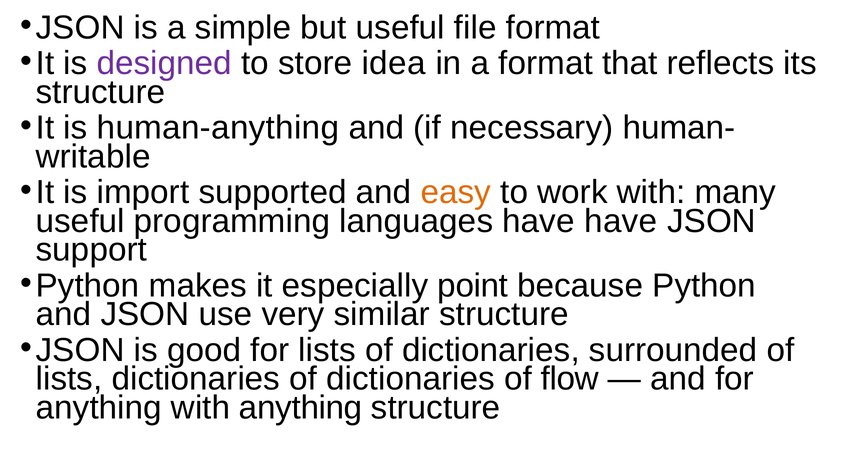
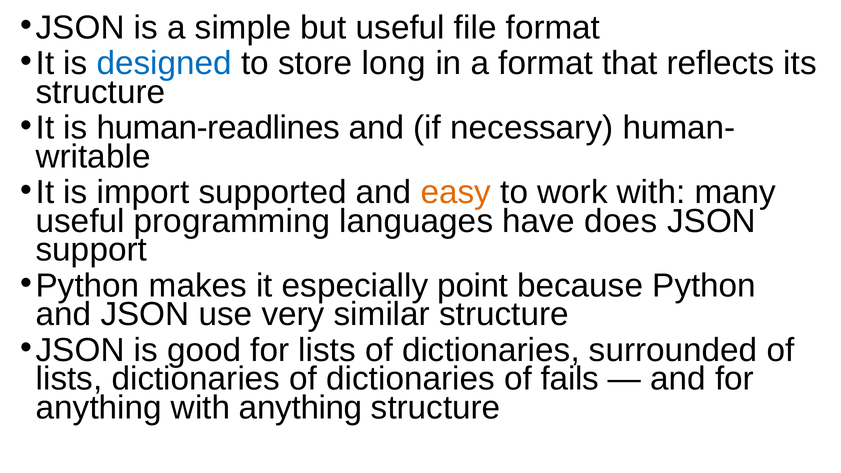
designed colour: purple -> blue
idea: idea -> long
human-anything: human-anything -> human-readlines
have have: have -> does
flow: flow -> fails
